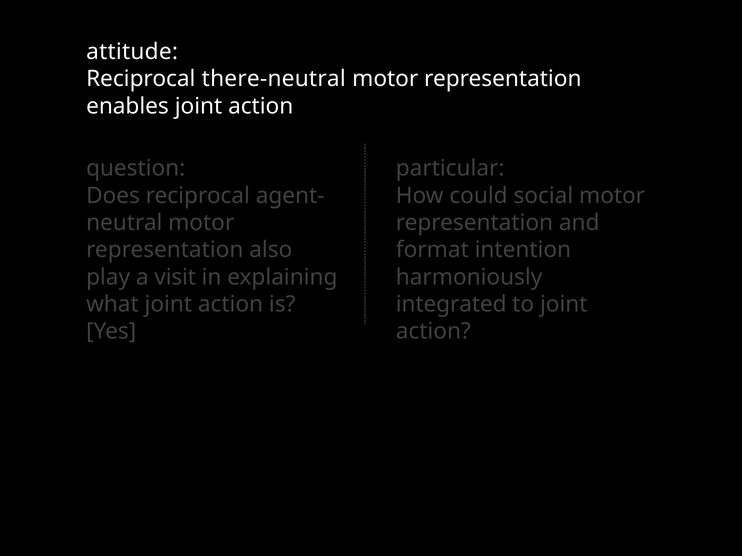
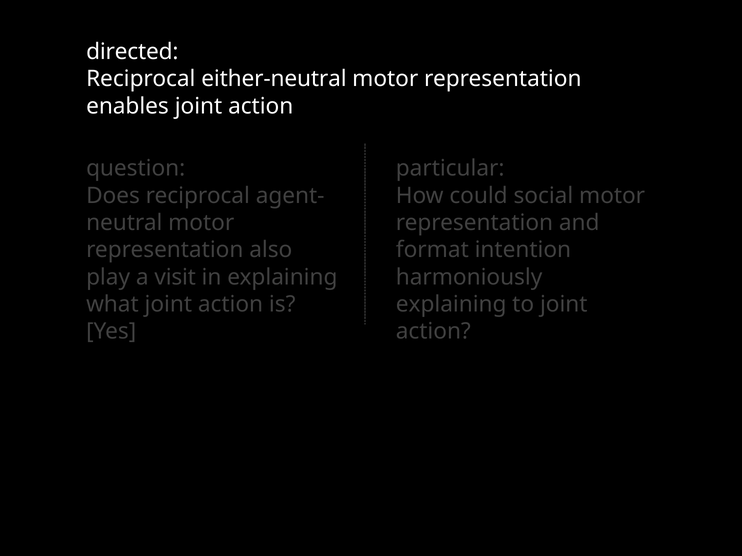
attitude: attitude -> directed
there-neutral: there-neutral -> either-neutral
integrated at (451, 305): integrated -> explaining
